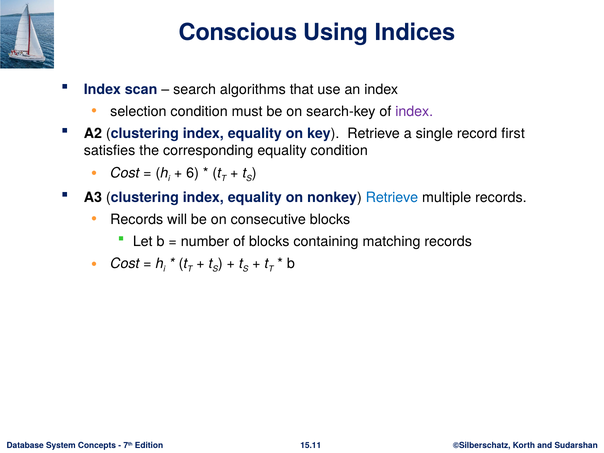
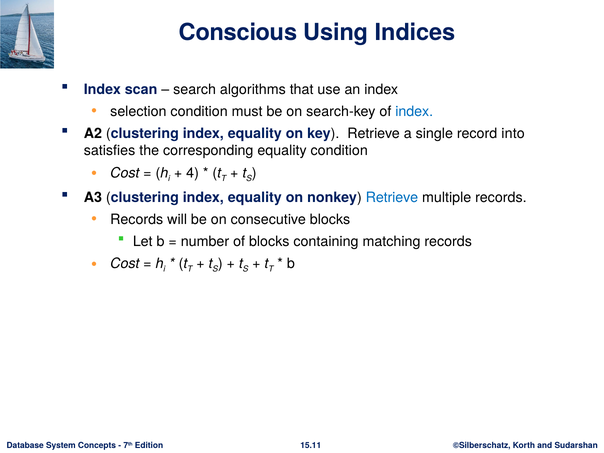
index at (414, 112) colour: purple -> blue
first: first -> into
6: 6 -> 4
